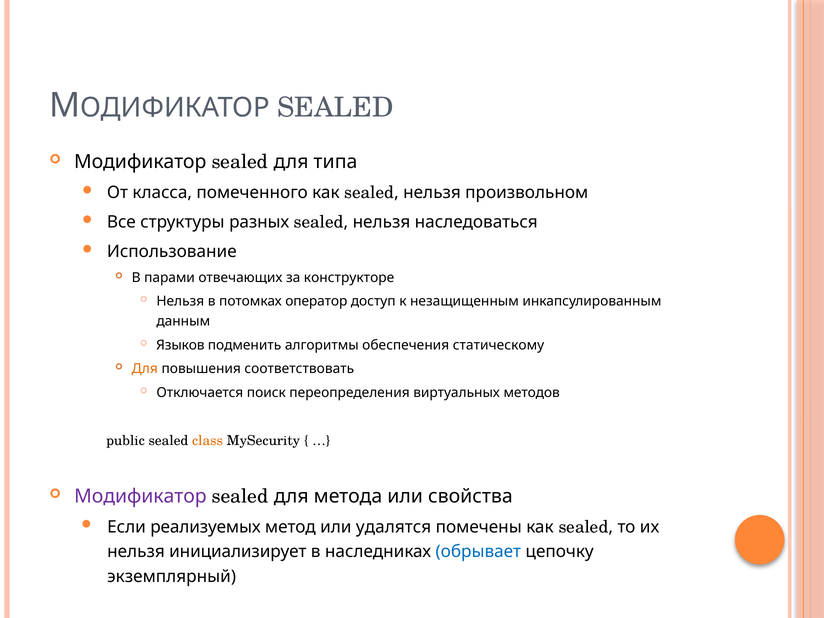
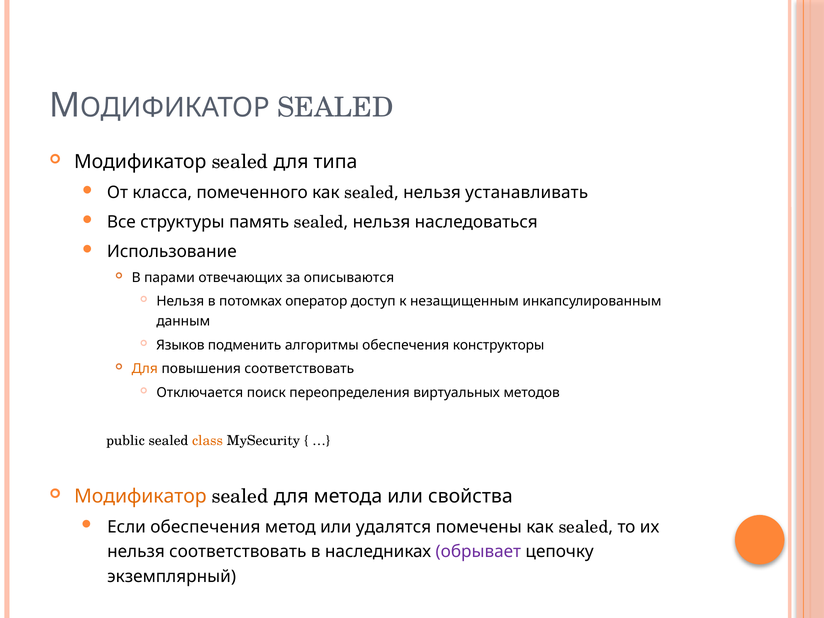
произвольном: произвольном -> устанавливать
разных: разных -> память
конструкторе: конструкторе -> описываются
статическому: статическому -> конструкторы
Модификатор at (140, 496) colour: purple -> orange
Если реализуемых: реализуемых -> обеспечения
нельзя инициализирует: инициализирует -> соответствовать
обрывает colour: blue -> purple
